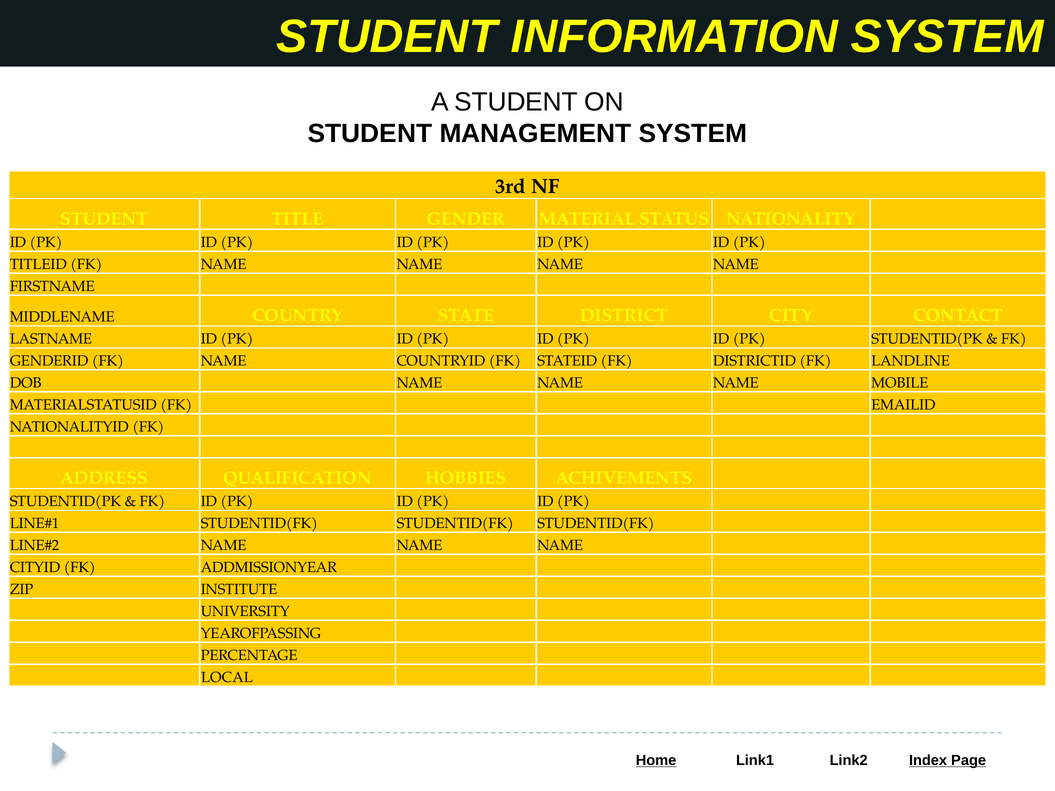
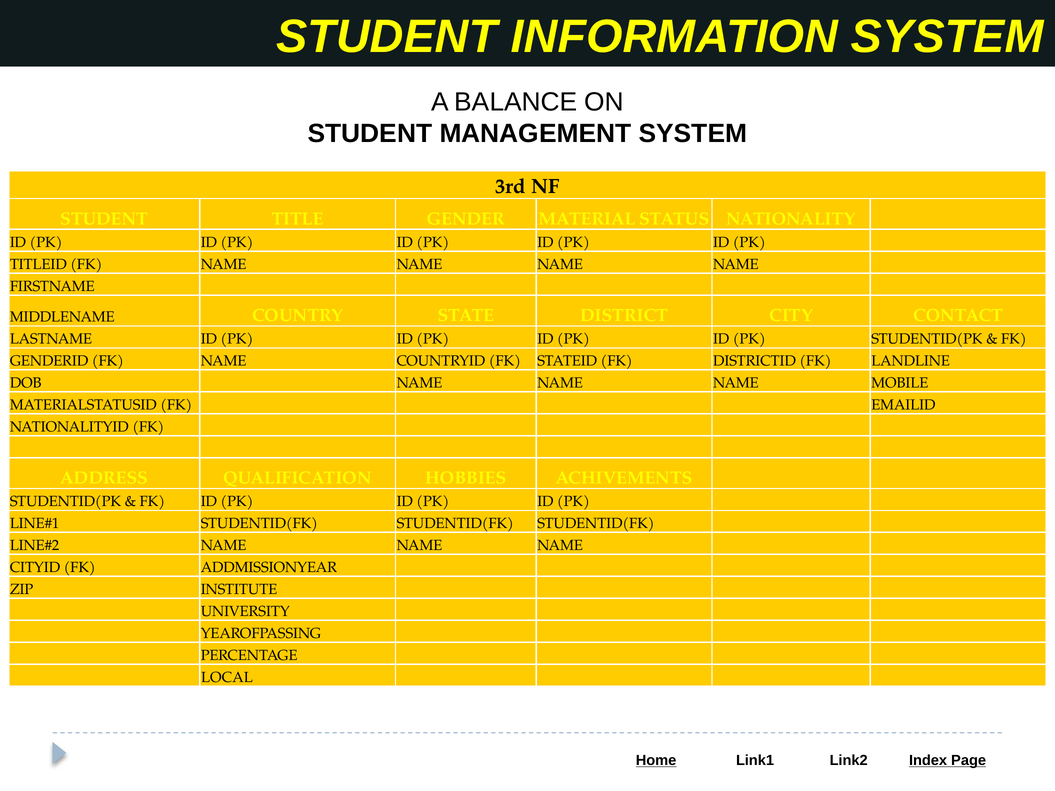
A STUDENT: STUDENT -> BALANCE
